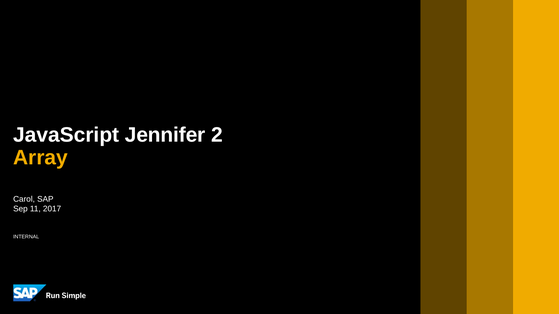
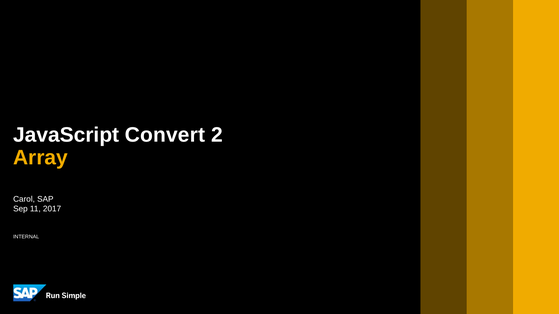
Jennifer: Jennifer -> Convert
